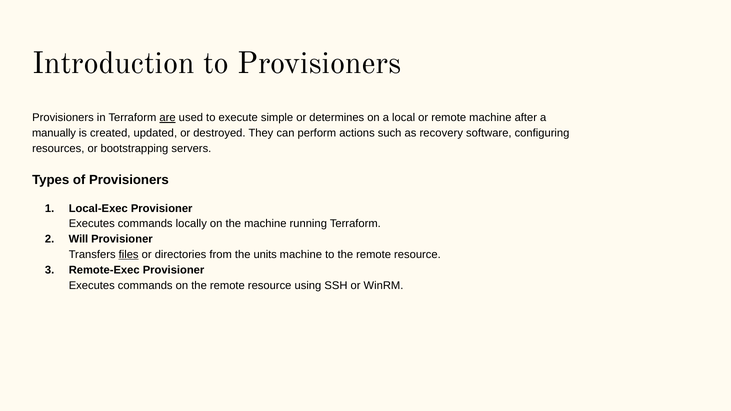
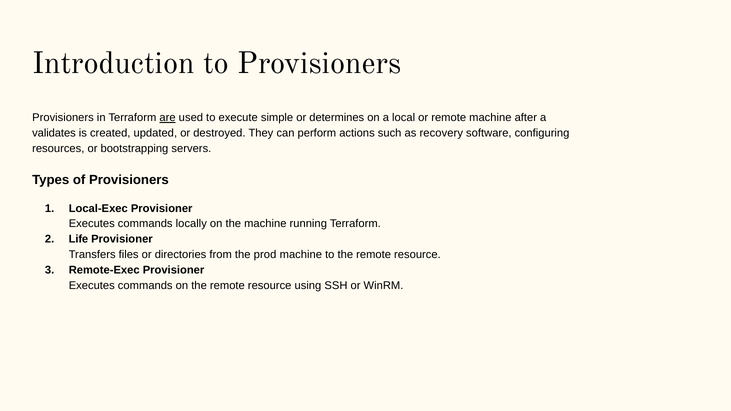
manually: manually -> validates
Will: Will -> Life
files underline: present -> none
units: units -> prod
